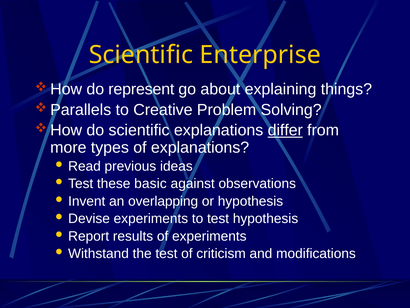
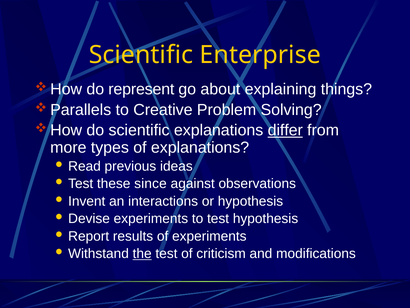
basic: basic -> since
overlapping: overlapping -> interactions
the underline: none -> present
